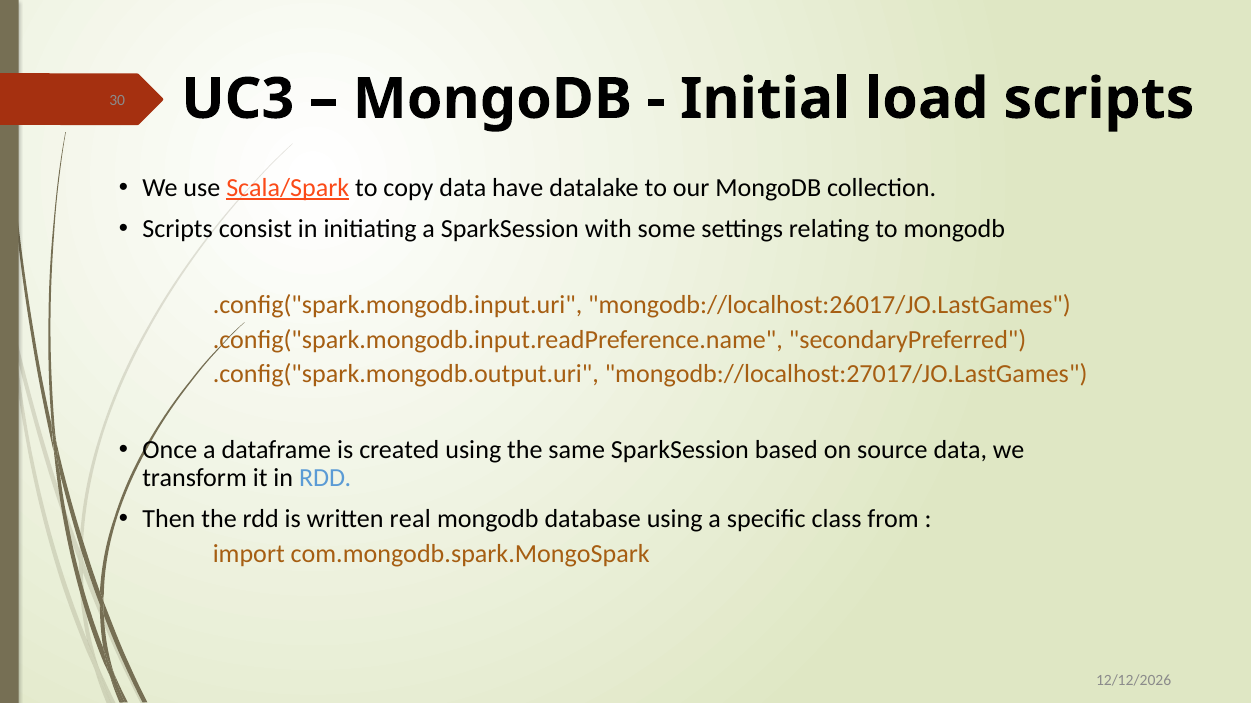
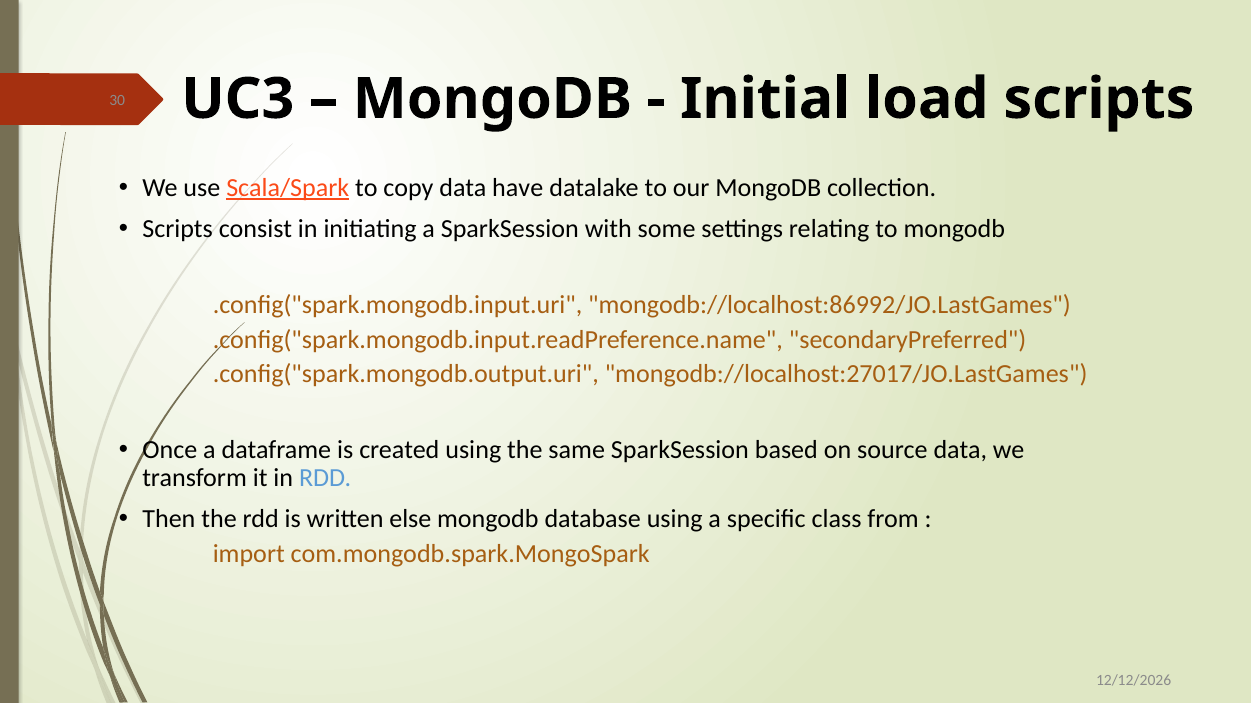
mongodb://localhost:26017/JO.LastGames: mongodb://localhost:26017/JO.LastGames -> mongodb://localhost:86992/JO.LastGames
real: real -> else
